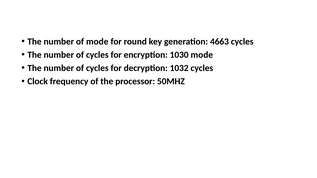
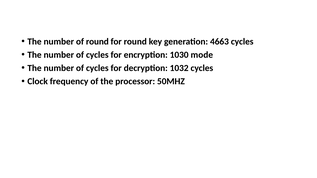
of mode: mode -> round
